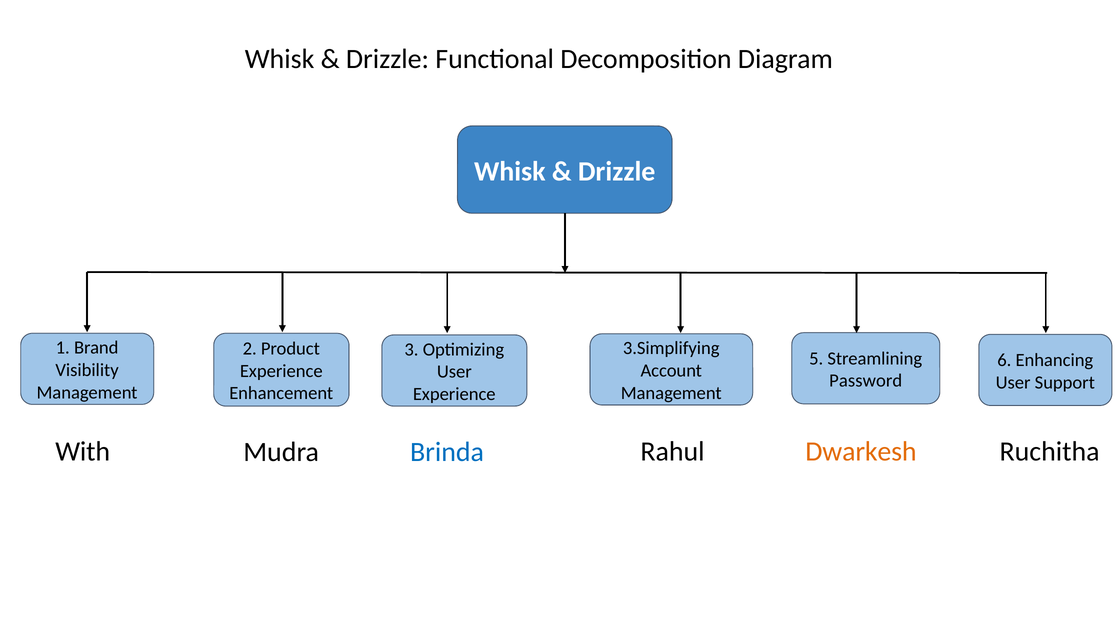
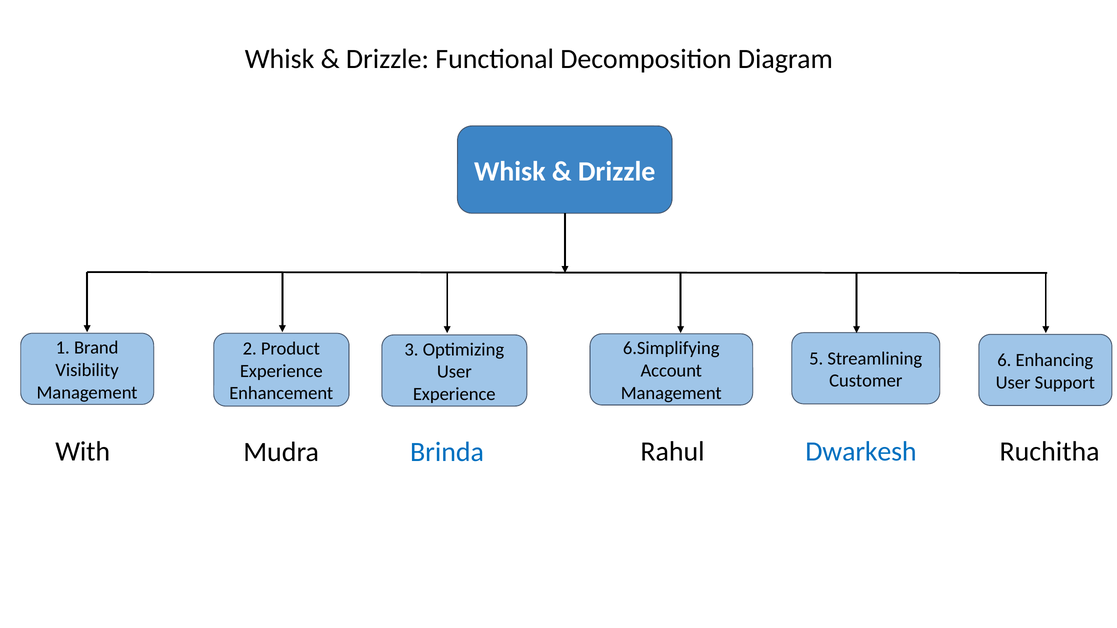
3.Simplifying: 3.Simplifying -> 6.Simplifying
Password: Password -> Customer
Dwarkesh colour: orange -> blue
